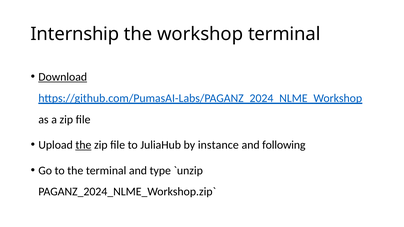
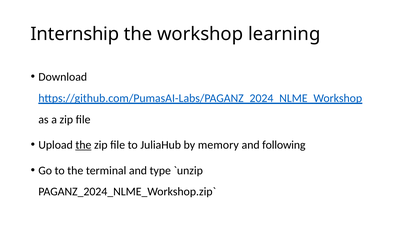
workshop terminal: terminal -> learning
Download underline: present -> none
instance: instance -> memory
